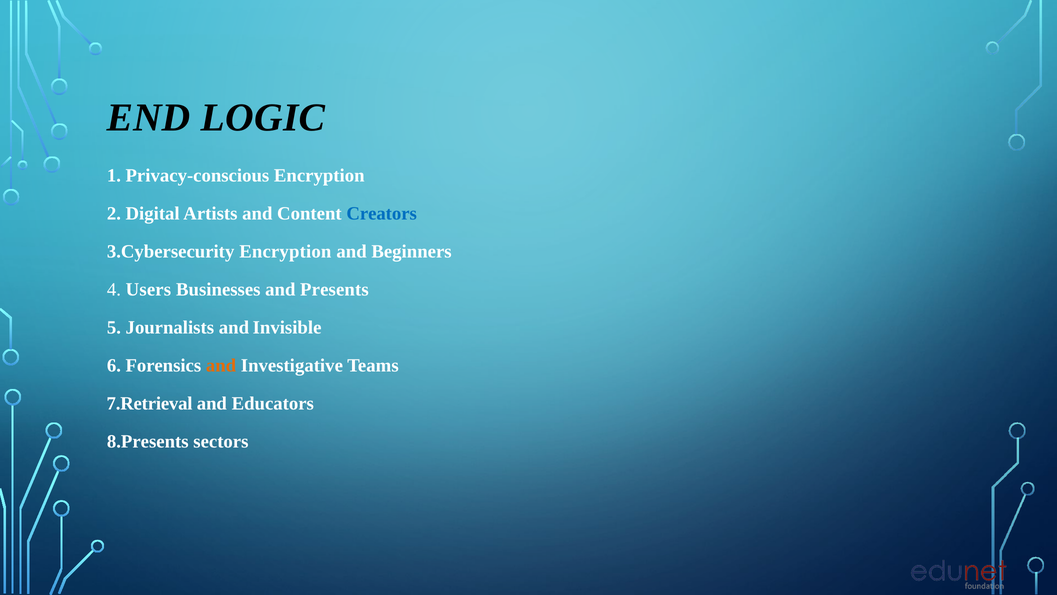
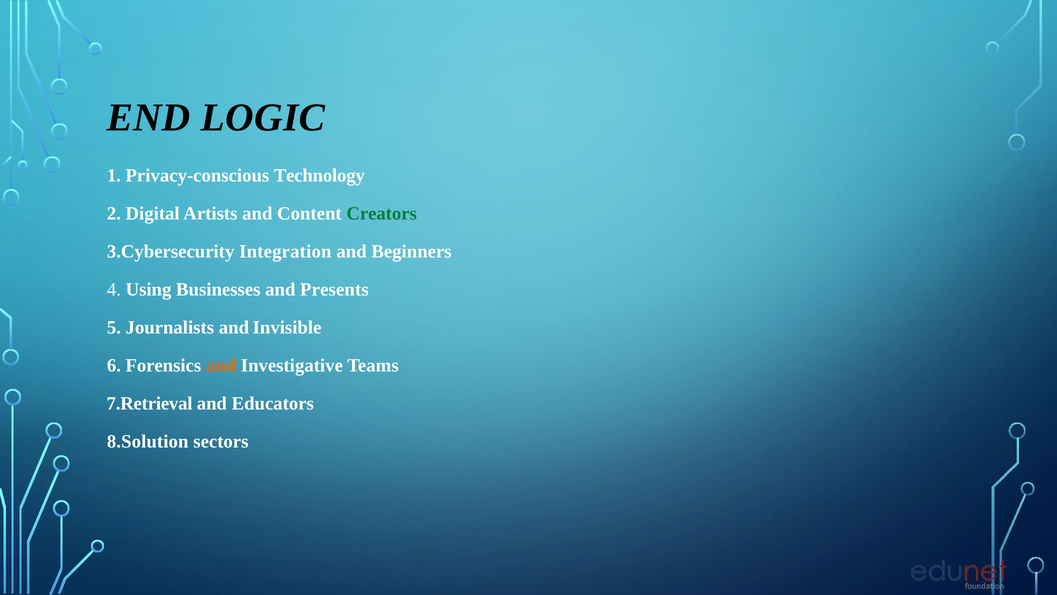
Privacy-conscious Encryption: Encryption -> Technology
Creators colour: blue -> green
3.Cybersecurity Encryption: Encryption -> Integration
Users: Users -> Using
8.Presents: 8.Presents -> 8.Solution
